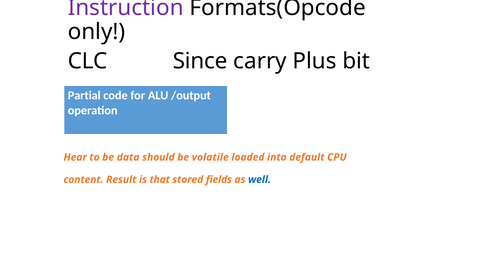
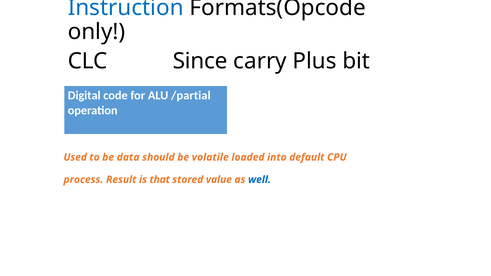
Instruction colour: purple -> blue
Partial: Partial -> Digital
/output: /output -> /partial
Hear: Hear -> Used
content: content -> process
fields: fields -> value
